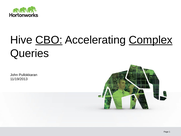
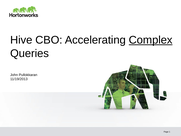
CBO underline: present -> none
